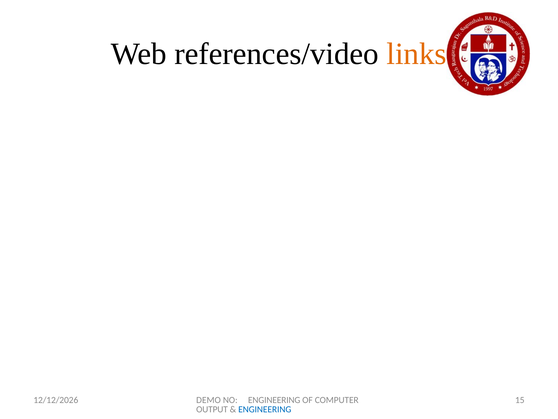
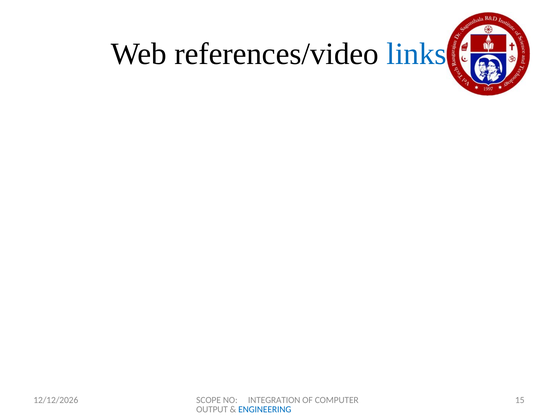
links colour: orange -> blue
DEMO: DEMO -> SCOPE
NO ENGINEERING: ENGINEERING -> INTEGRATION
